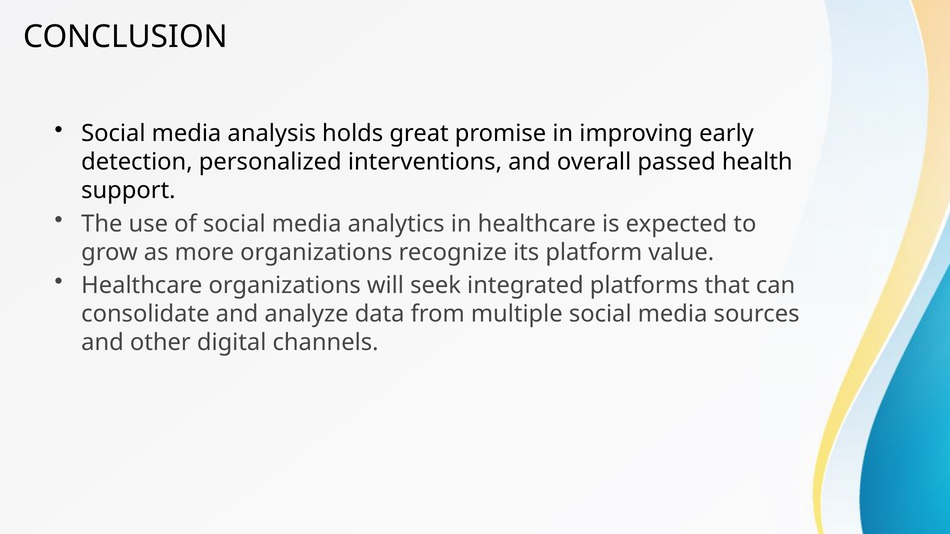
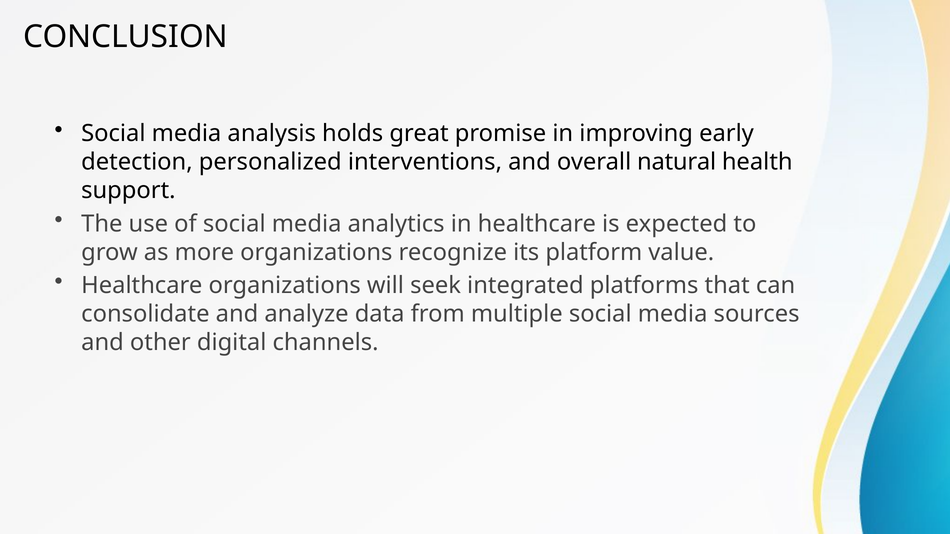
passed: passed -> natural
